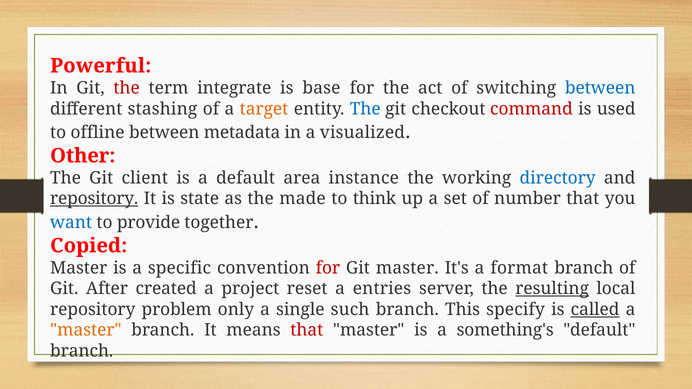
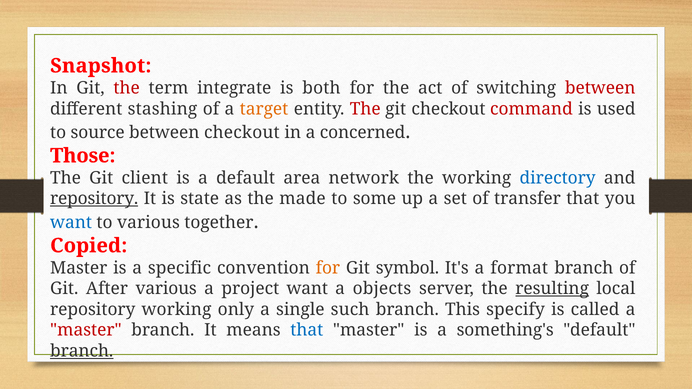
Powerful: Powerful -> Snapshot
base: base -> both
between at (600, 88) colour: blue -> red
The at (365, 109) colour: blue -> red
offline: offline -> source
between metadata: metadata -> checkout
visualized: visualized -> concerned
Other: Other -> Those
instance: instance -> network
think: think -> some
number: number -> transfer
to provide: provide -> various
for at (328, 268) colour: red -> orange
Git master: master -> symbol
After created: created -> various
project reset: reset -> want
entries: entries -> objects
repository problem: problem -> working
called underline: present -> none
master at (86, 330) colour: orange -> red
that at (307, 330) colour: red -> blue
branch at (82, 351) underline: none -> present
